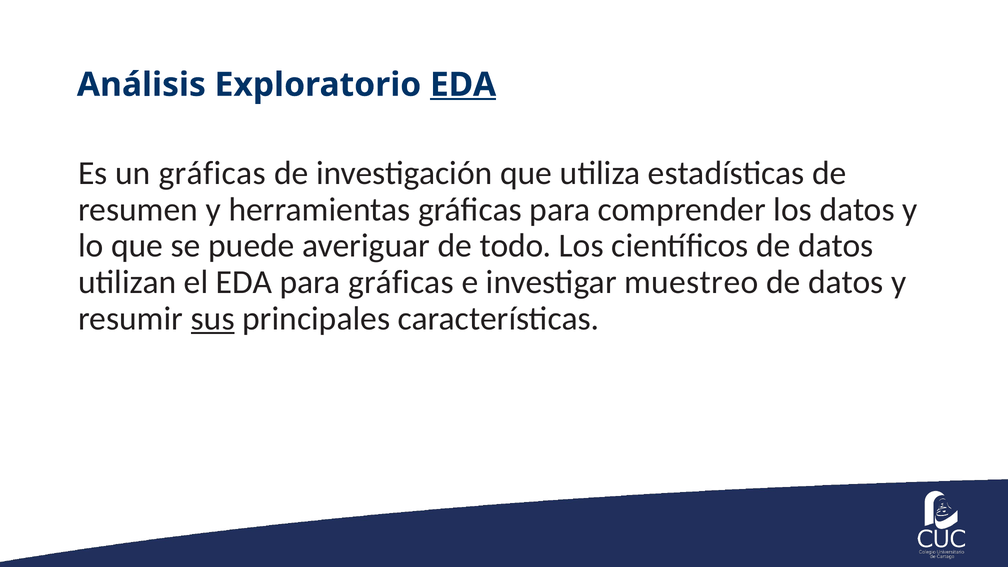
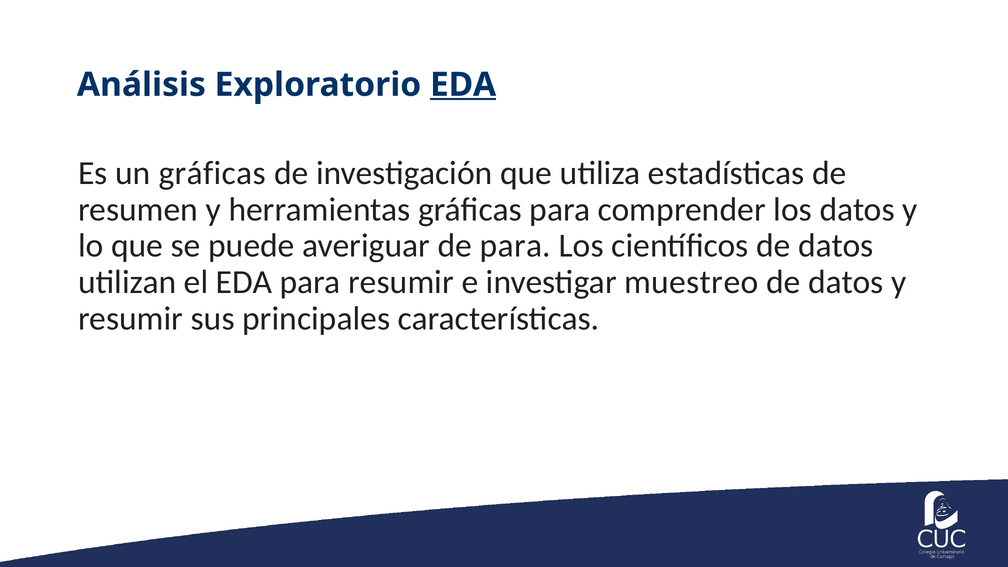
de todo: todo -> para
para gráficas: gráficas -> resumir
sus underline: present -> none
